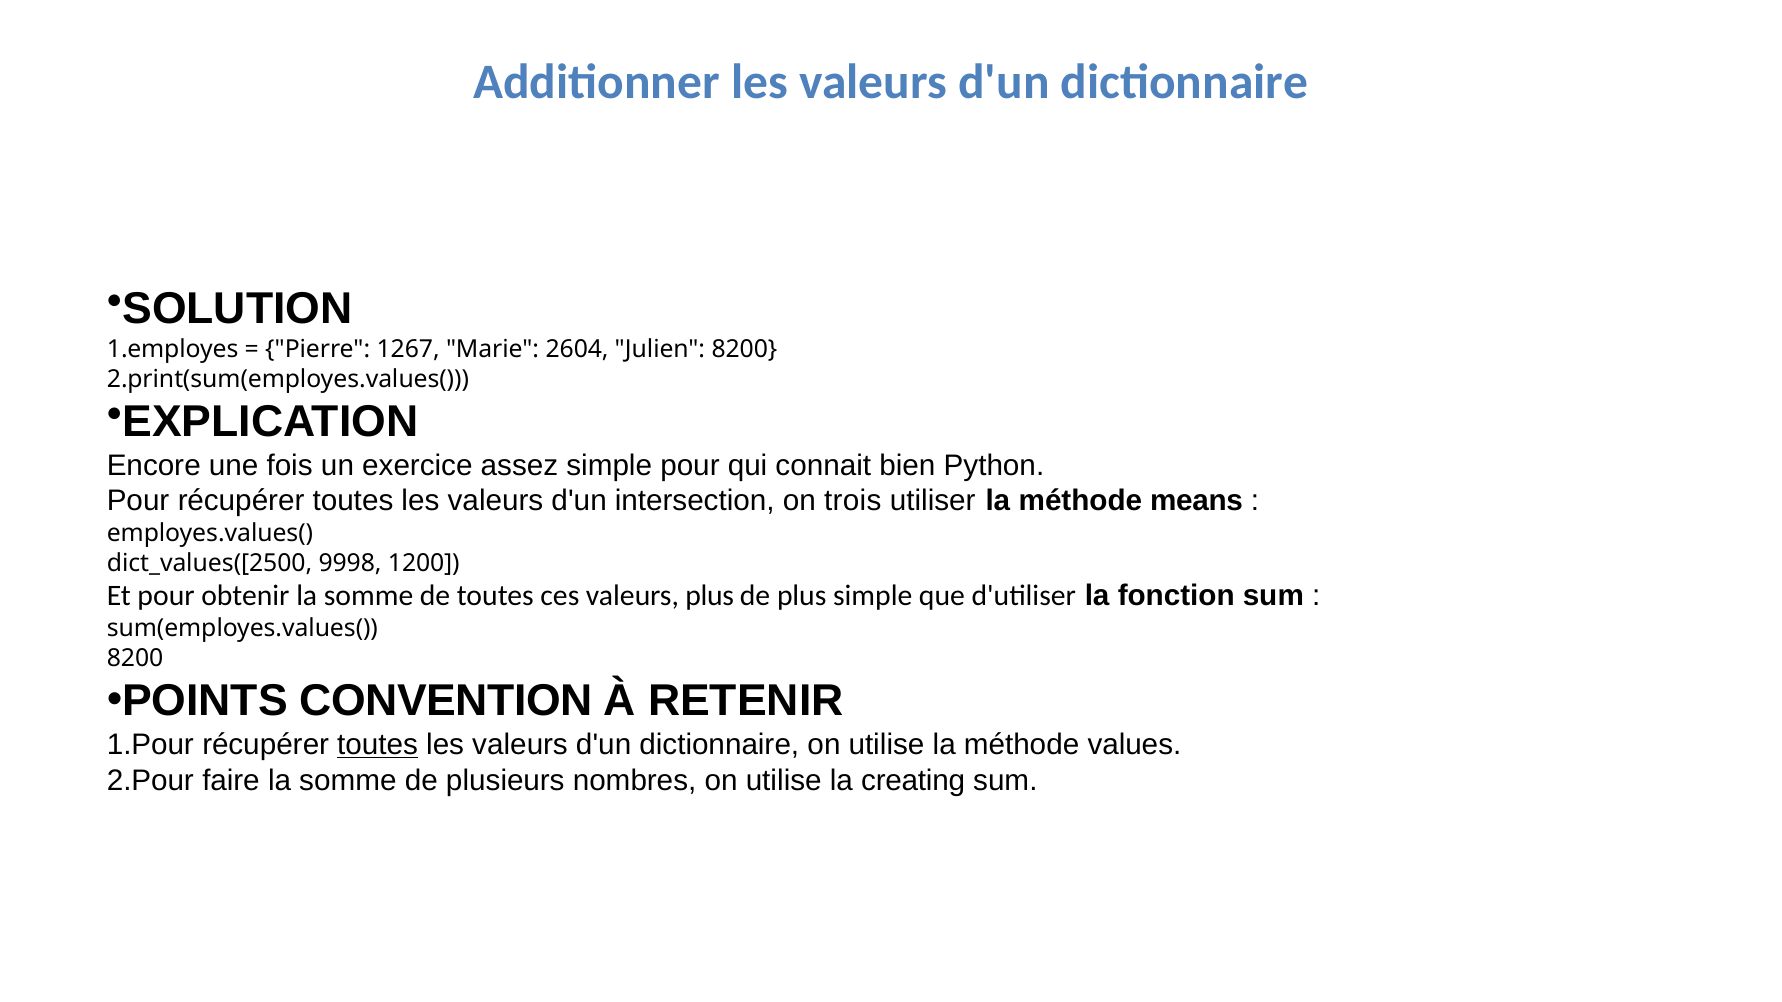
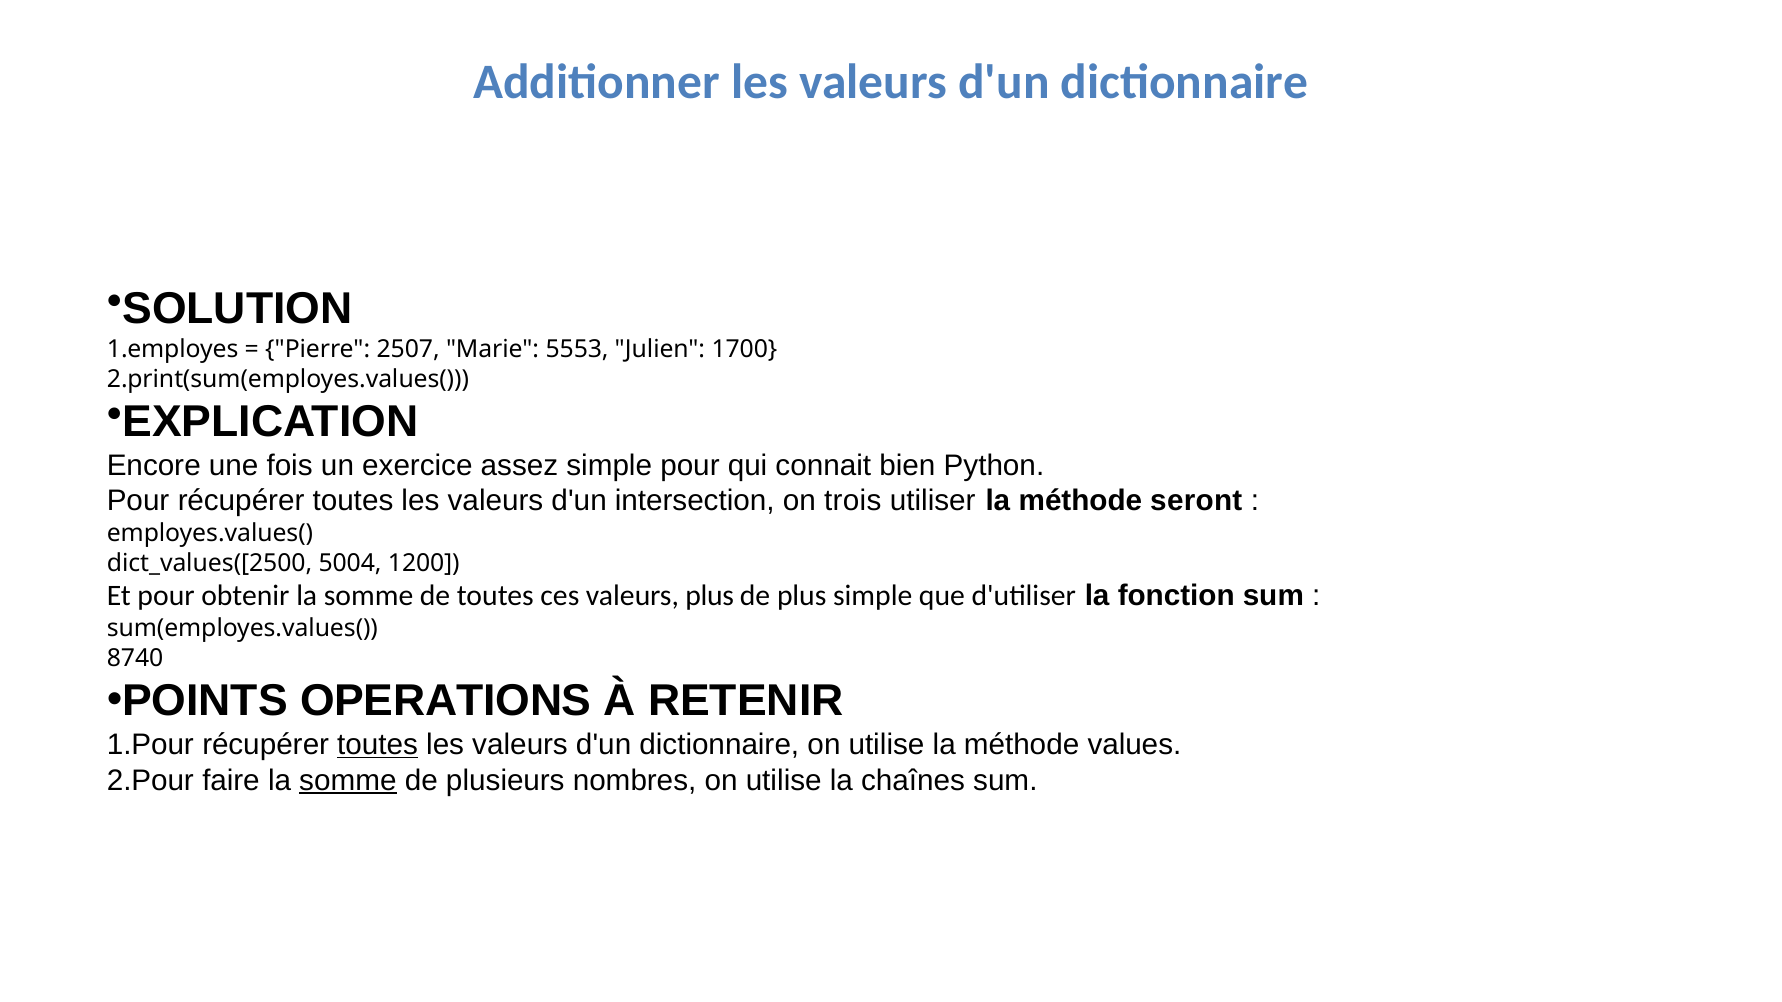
1267: 1267 -> 2507
2604: 2604 -> 5553
Julien 8200: 8200 -> 1700
means: means -> seront
9998: 9998 -> 5004
8200 at (135, 658): 8200 -> 8740
CONVENTION: CONVENTION -> OPERATIONS
somme at (348, 781) underline: none -> present
creating: creating -> chaînes
